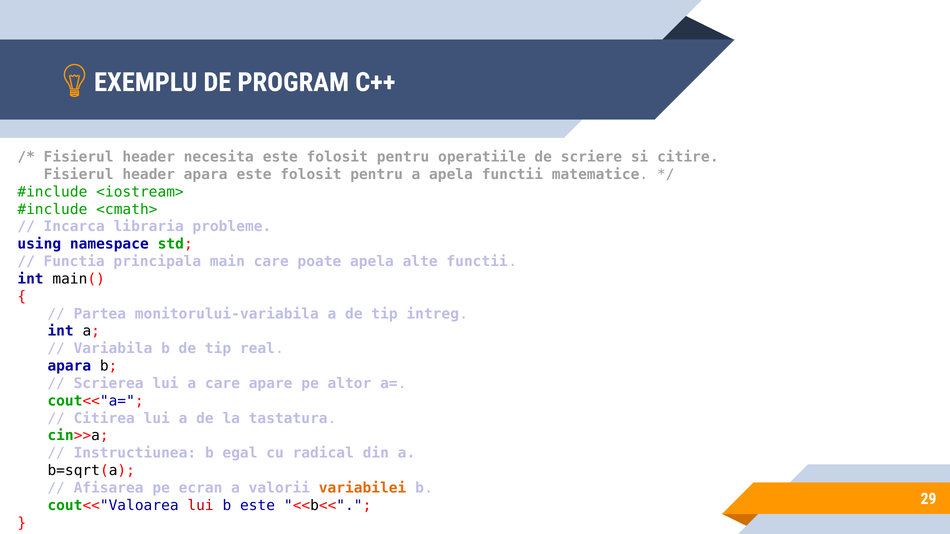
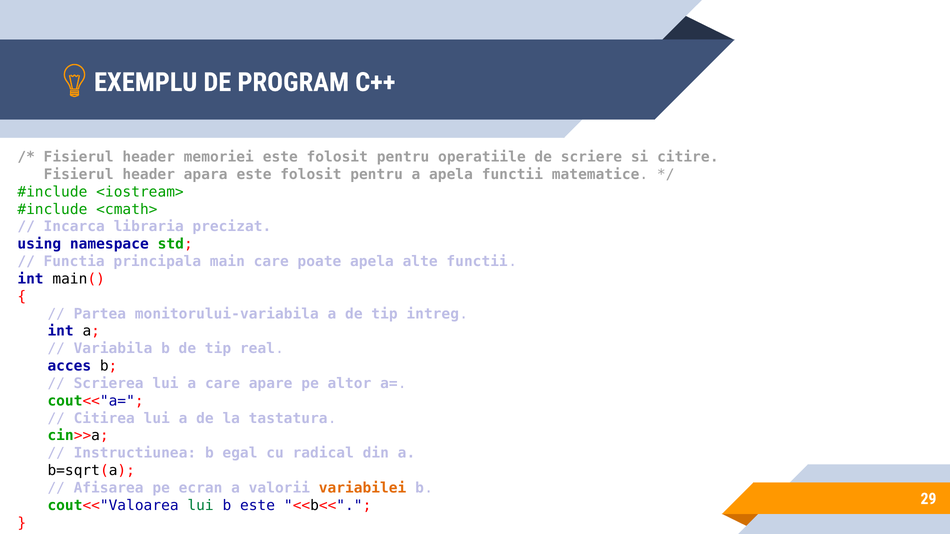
necesita: necesita -> memoriei
probleme: probleme -> precizat
apara at (69, 366): apara -> acces
lui at (201, 506) colour: red -> green
